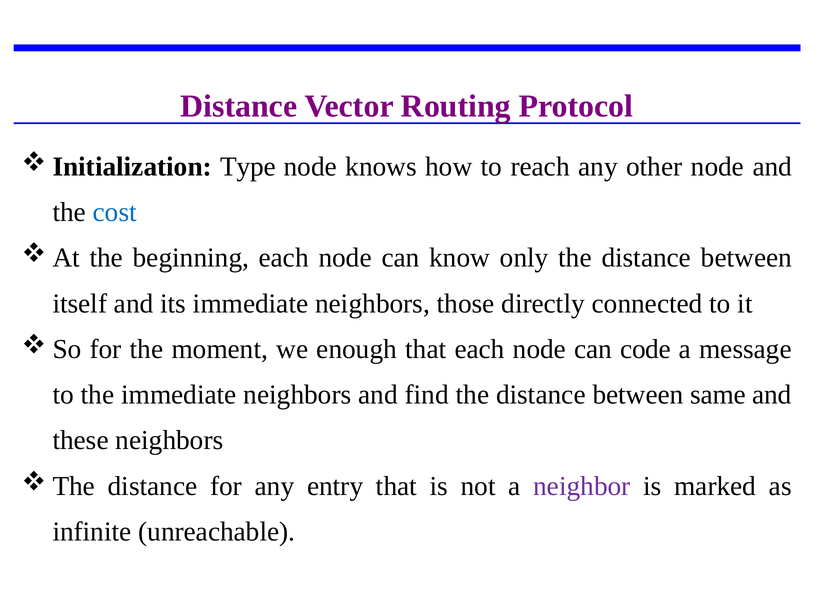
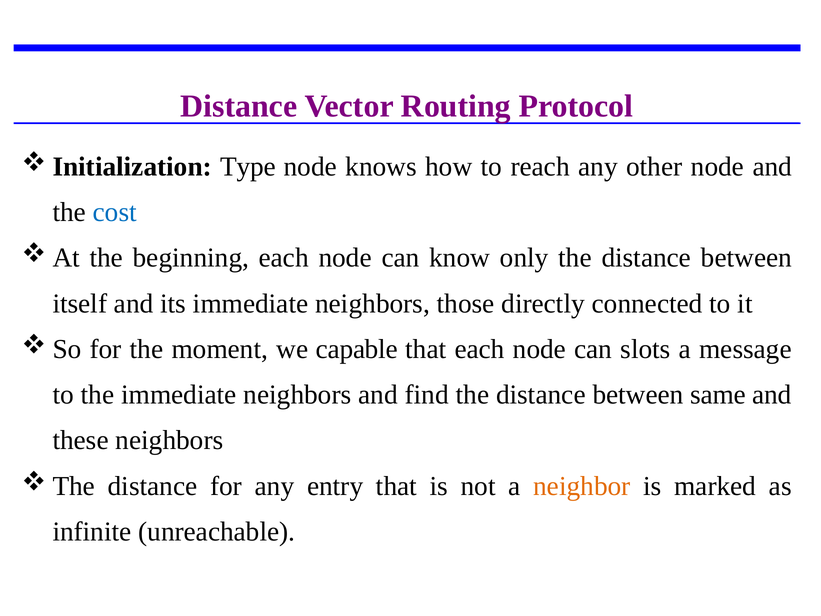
enough: enough -> capable
code: code -> slots
neighbor colour: purple -> orange
